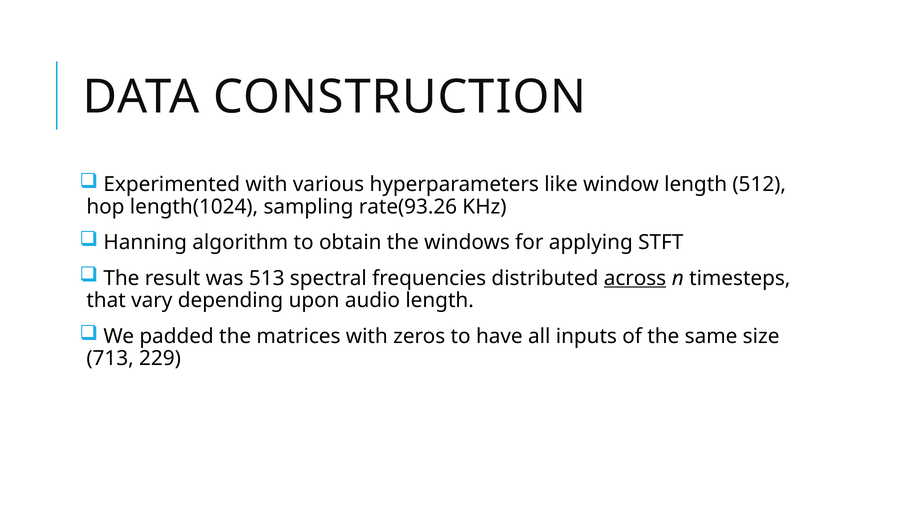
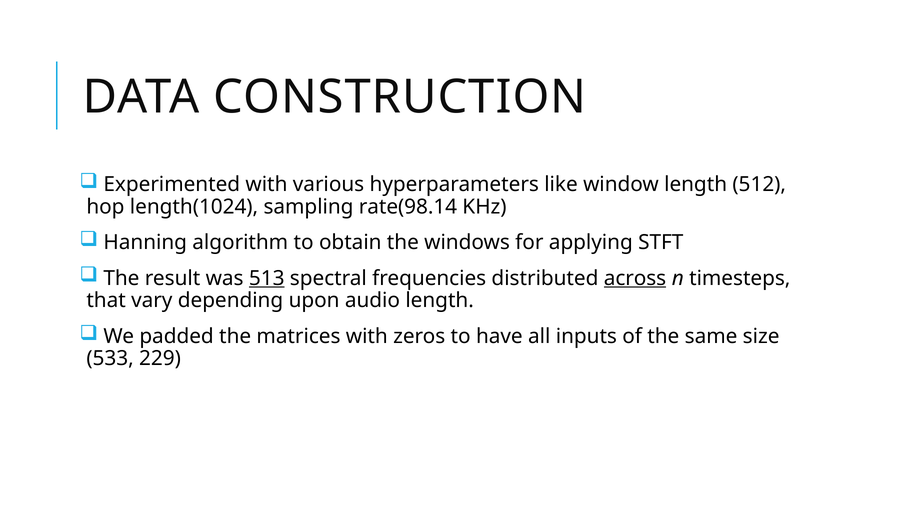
rate(93.26: rate(93.26 -> rate(98.14
513 underline: none -> present
713: 713 -> 533
